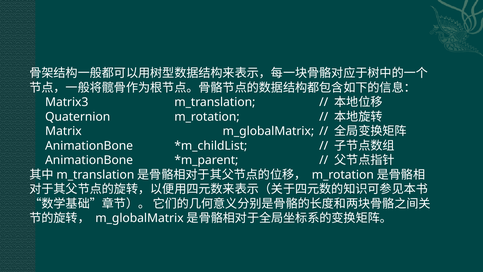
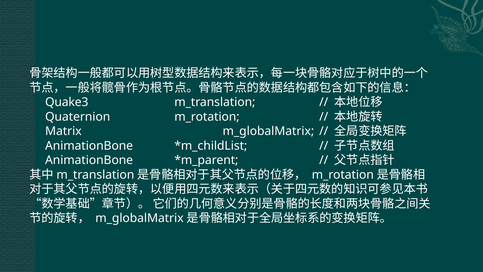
Matrix3: Matrix3 -> Quake3
